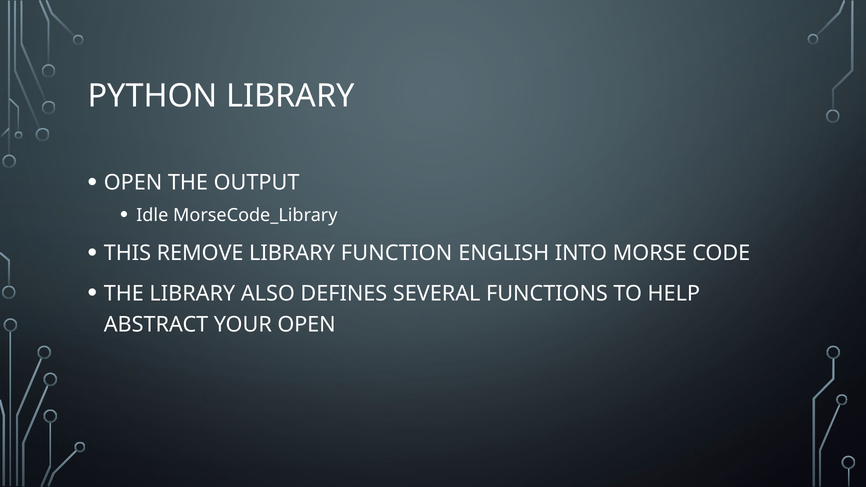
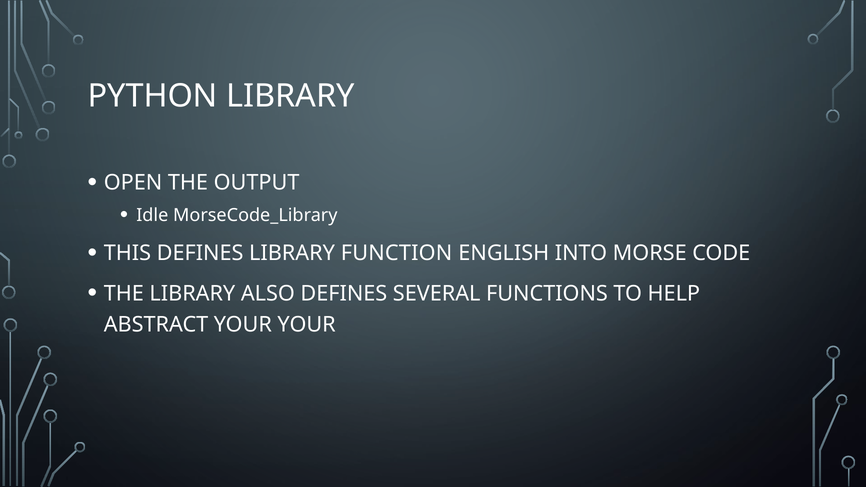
THIS REMOVE: REMOVE -> DEFINES
YOUR OPEN: OPEN -> YOUR
